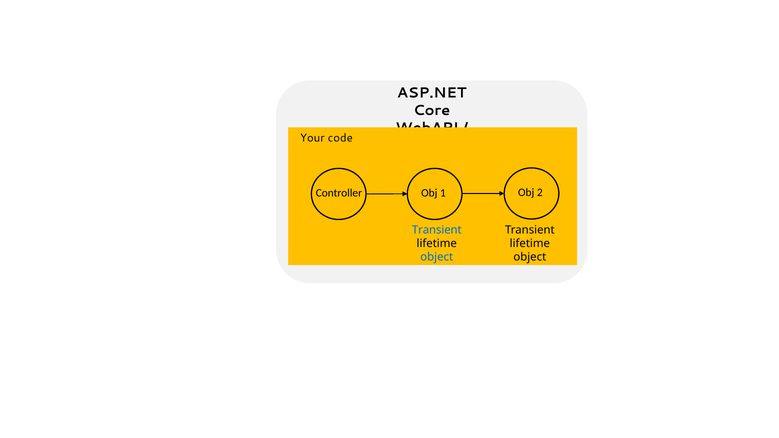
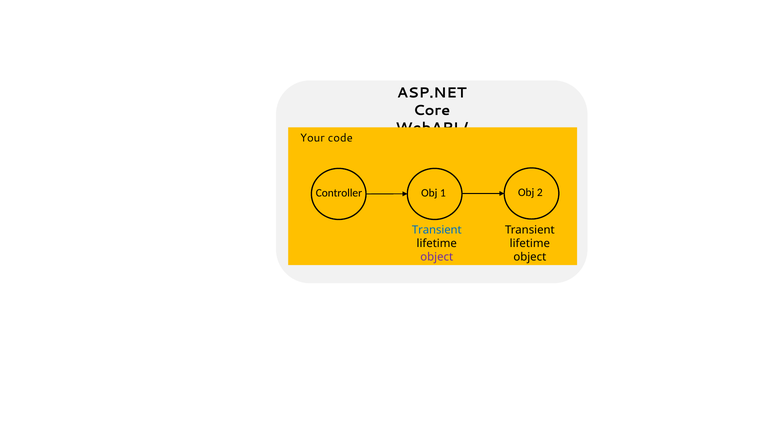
object at (437, 257) colour: blue -> purple
